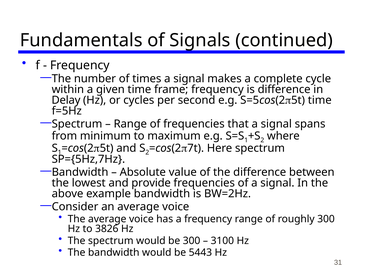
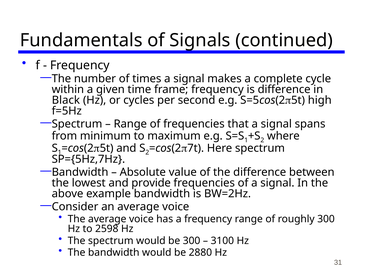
Delay: Delay -> Black
S=5cos(25t time: time -> high
3826: 3826 -> 2598
5443: 5443 -> 2880
